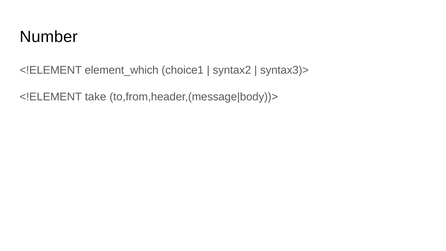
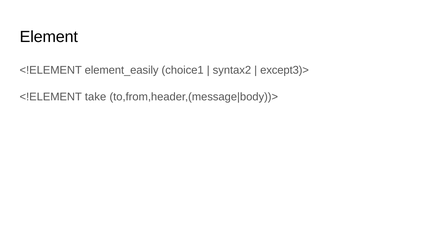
Number: Number -> Element
element_which: element_which -> element_easily
syntax3)>: syntax3)> -> except3)>
